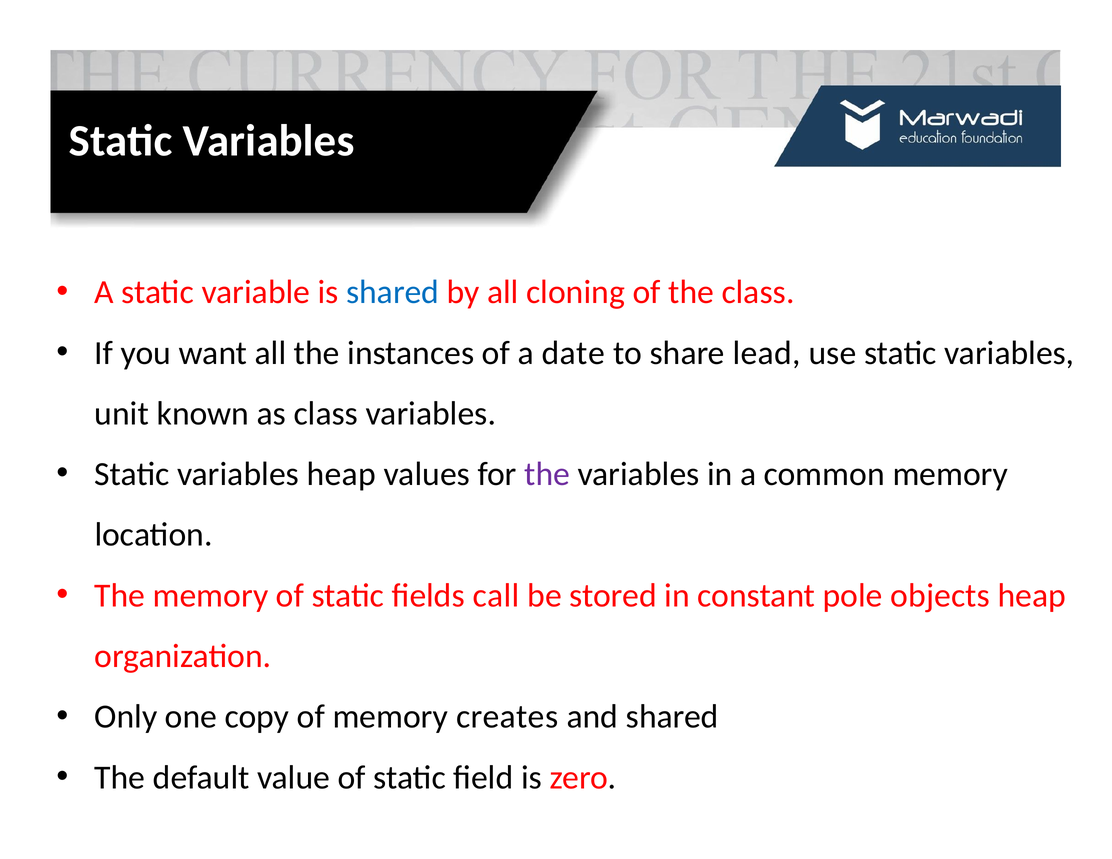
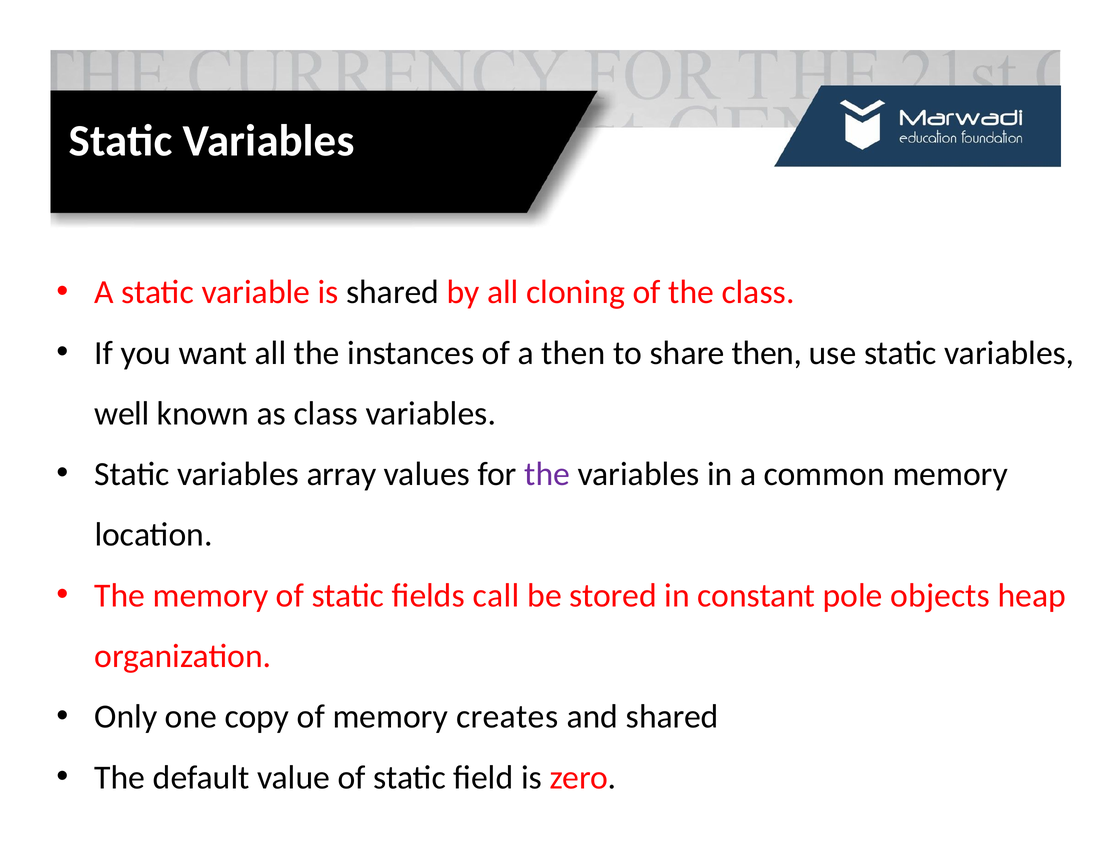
shared at (393, 292) colour: blue -> black
a date: date -> then
share lead: lead -> then
unit: unit -> well
variables heap: heap -> array
